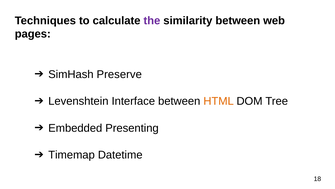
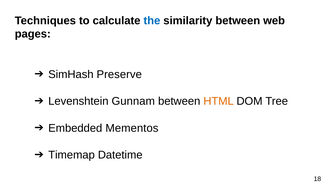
the colour: purple -> blue
Interface: Interface -> Gunnam
Presenting: Presenting -> Mementos
